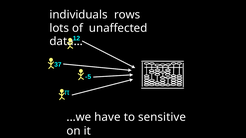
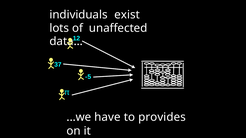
rows: rows -> exist
sensitive: sensitive -> provides
